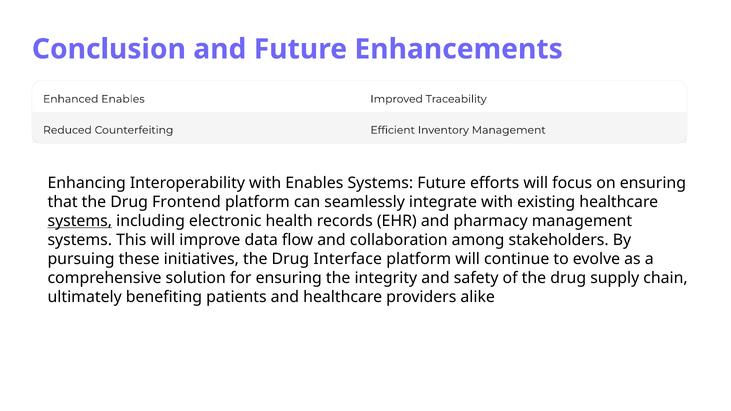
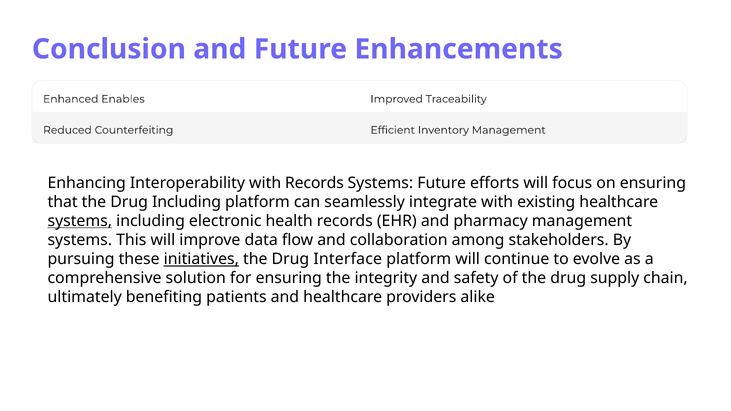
with Enables: Enables -> Records
Drug Frontend: Frontend -> Including
initiatives underline: none -> present
